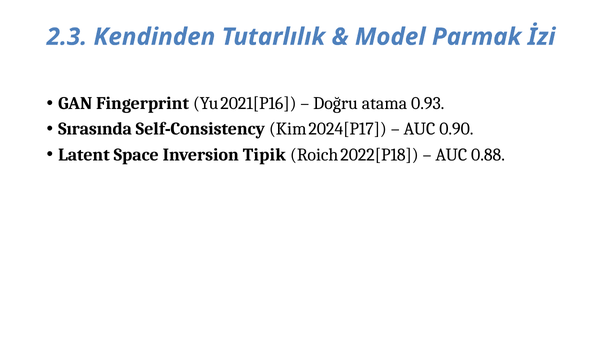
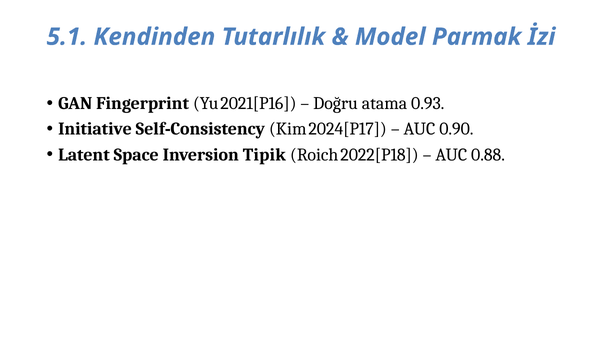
2.3: 2.3 -> 5.1
Sırasında: Sırasında -> Initiative
